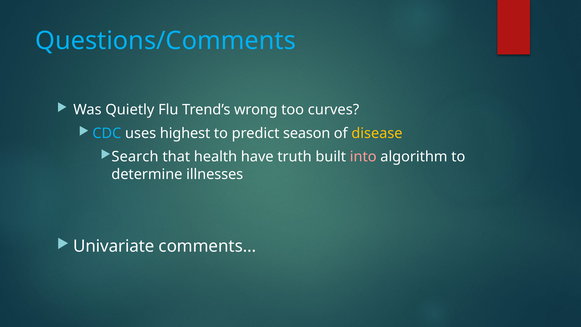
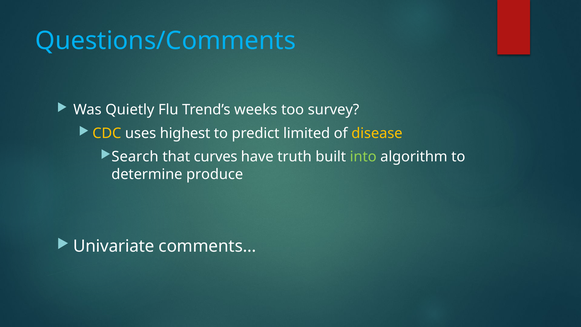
wrong: wrong -> weeks
curves: curves -> survey
CDC colour: light blue -> yellow
season: season -> limited
health: health -> curves
into colour: pink -> light green
illnesses: illnesses -> produce
